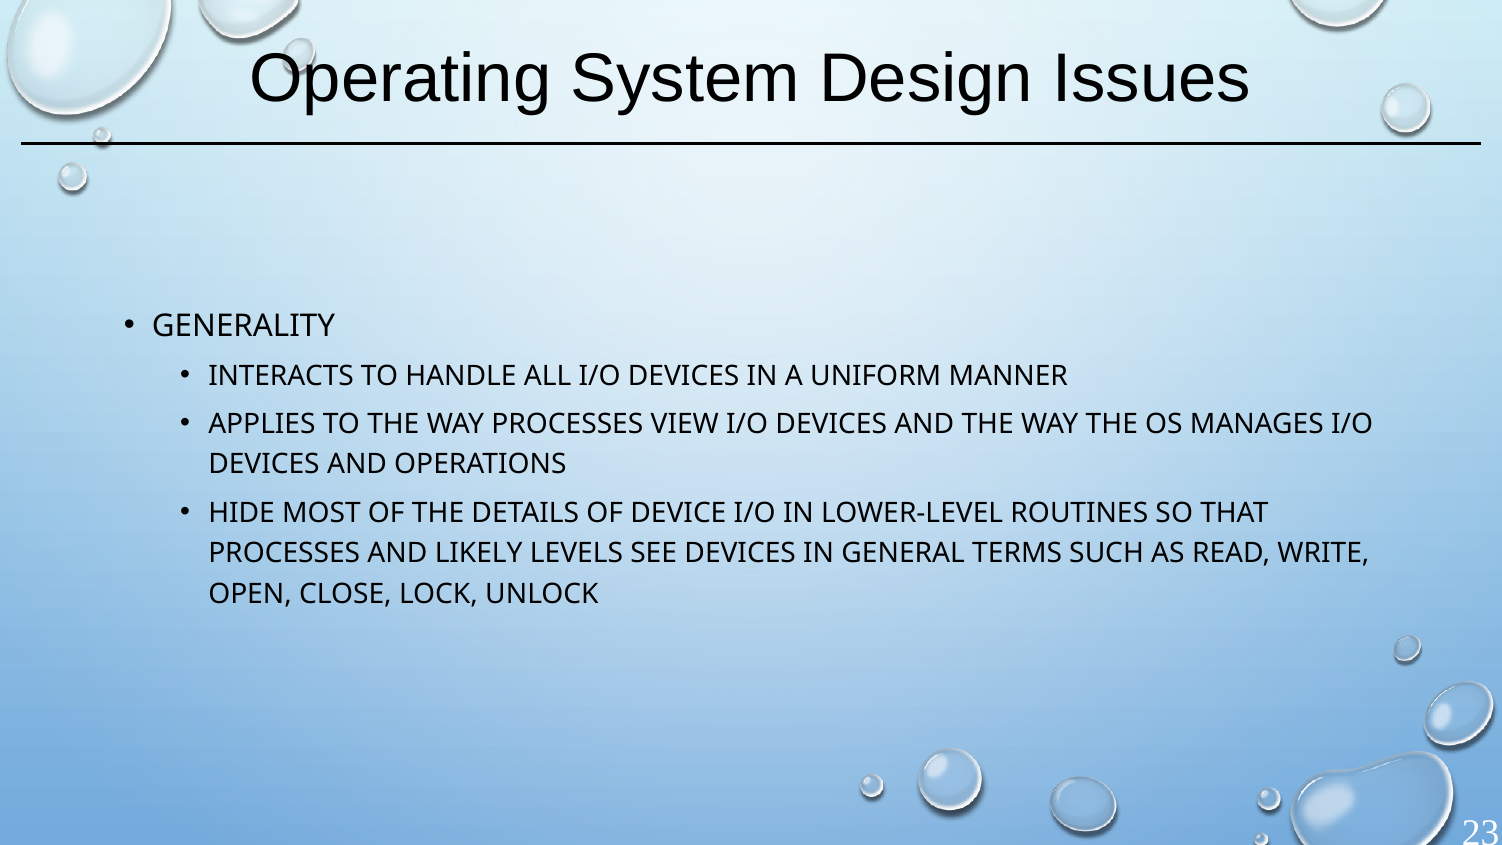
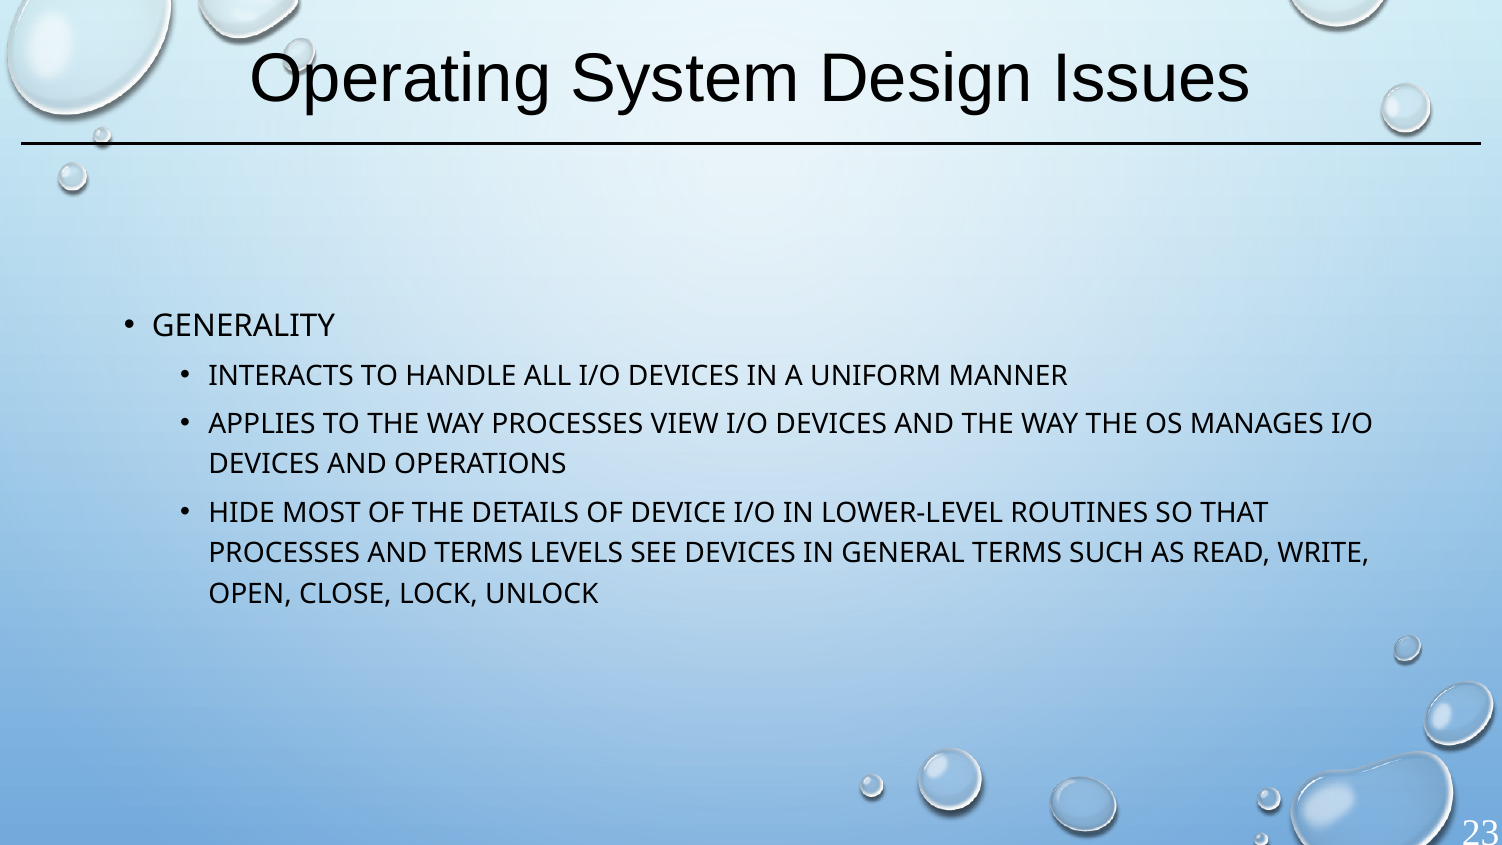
AND LIKELY: LIKELY -> TERMS
